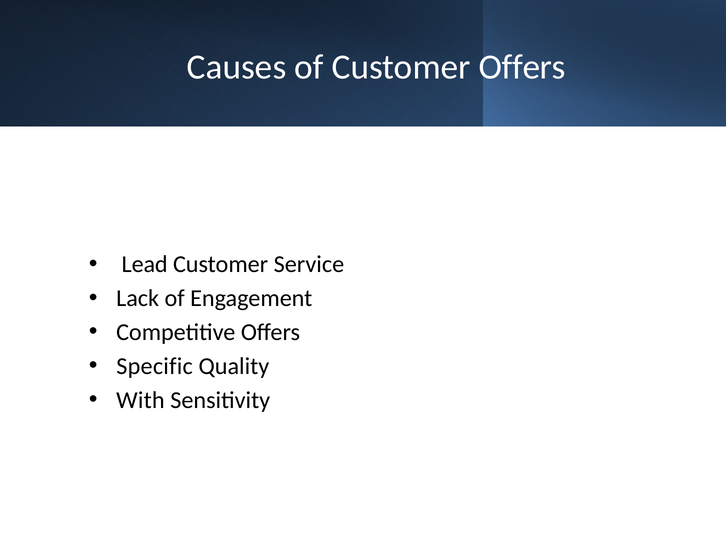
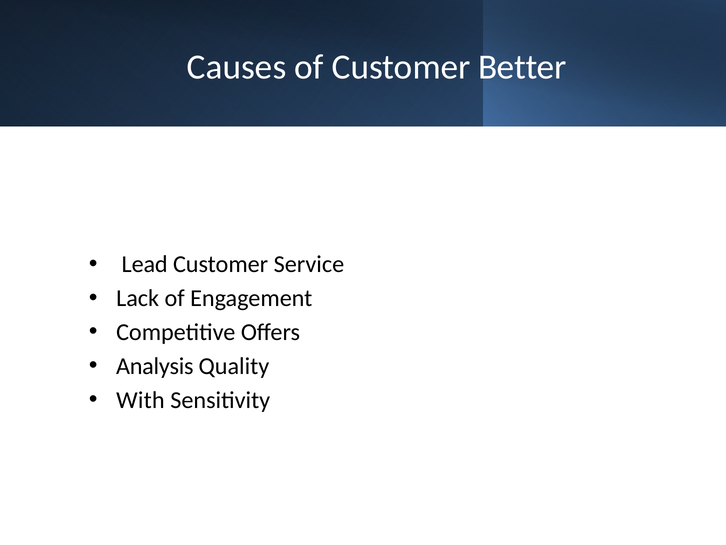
Customer Offers: Offers -> Better
Specific: Specific -> Analysis
